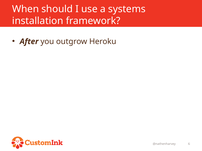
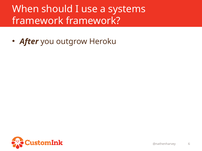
installation at (38, 21): installation -> framework
